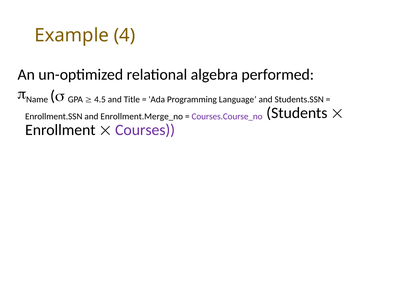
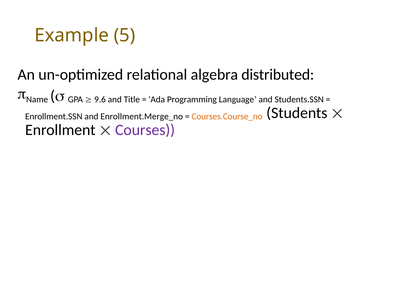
4: 4 -> 5
performed: performed -> distributed
4.5: 4.5 -> 9.6
Courses.Course_no colour: purple -> orange
